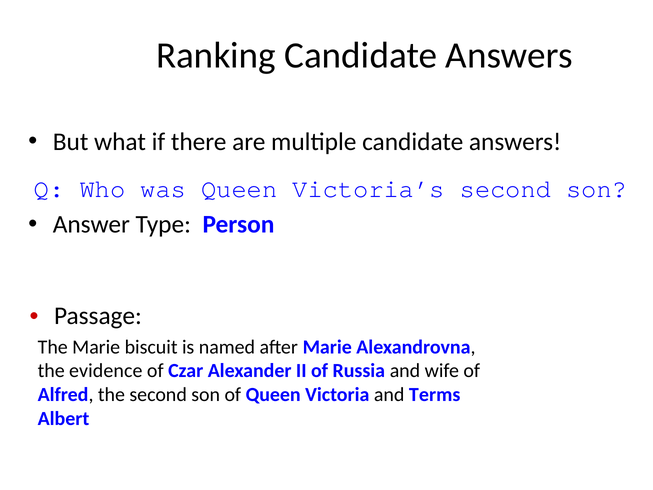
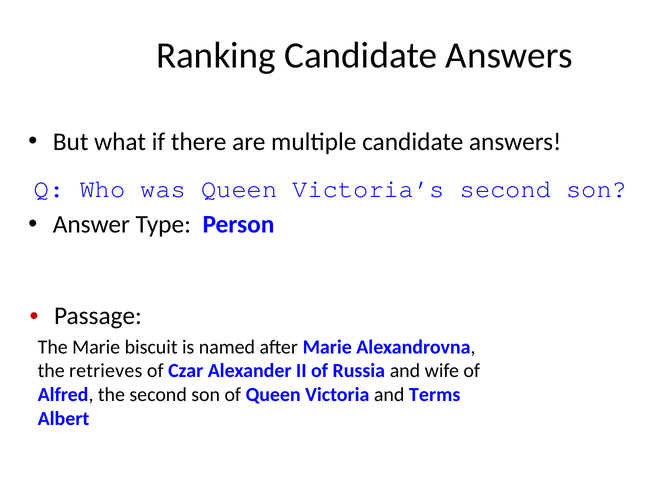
evidence: evidence -> retrieves
